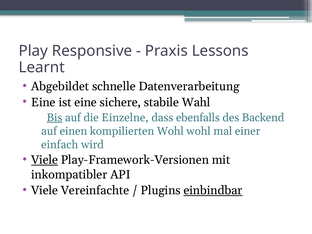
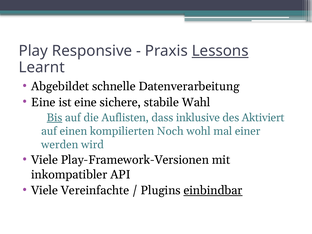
Lessons underline: none -> present
Einzelne: Einzelne -> Auflisten
ebenfalls: ebenfalls -> inklusive
Backend: Backend -> Aktiviert
kompilierten Wohl: Wohl -> Noch
einfach: einfach -> werden
Viele at (45, 160) underline: present -> none
